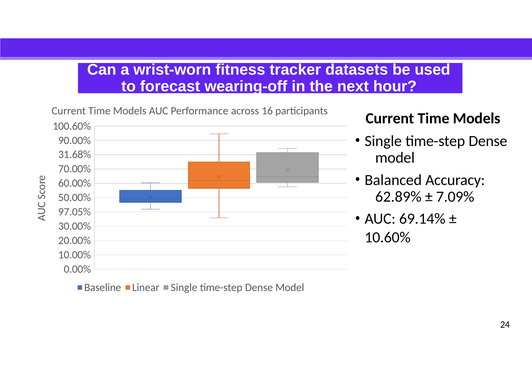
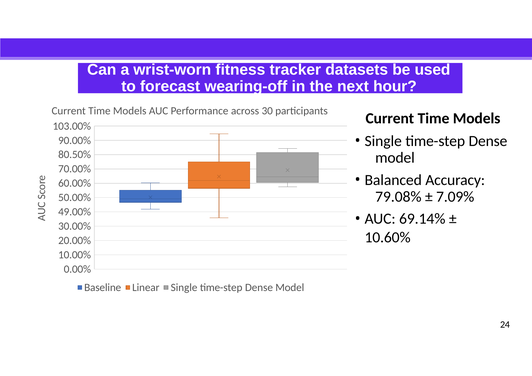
16: 16 -> 30
100.60%: 100.60% -> 103.00%
31.68%: 31.68% -> 80.50%
62.89%: 62.89% -> 79.08%
97.05%: 97.05% -> 49.00%
